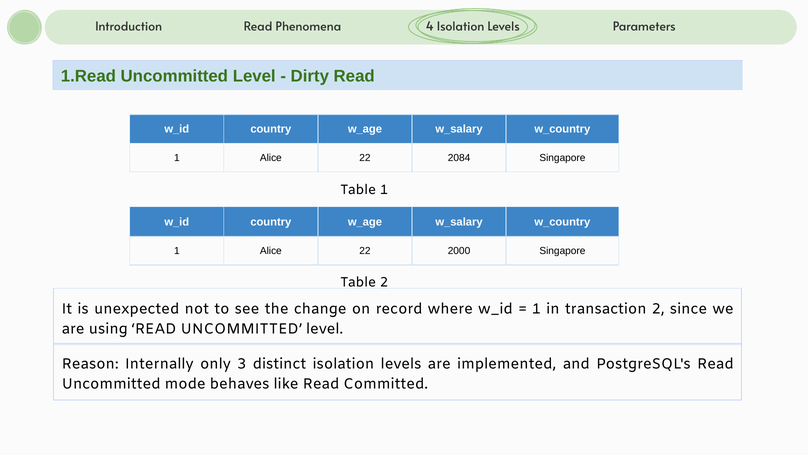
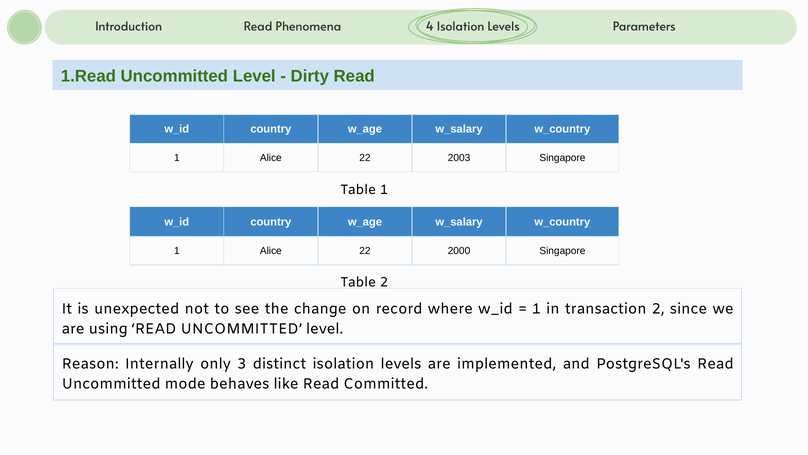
2084: 2084 -> 2003
